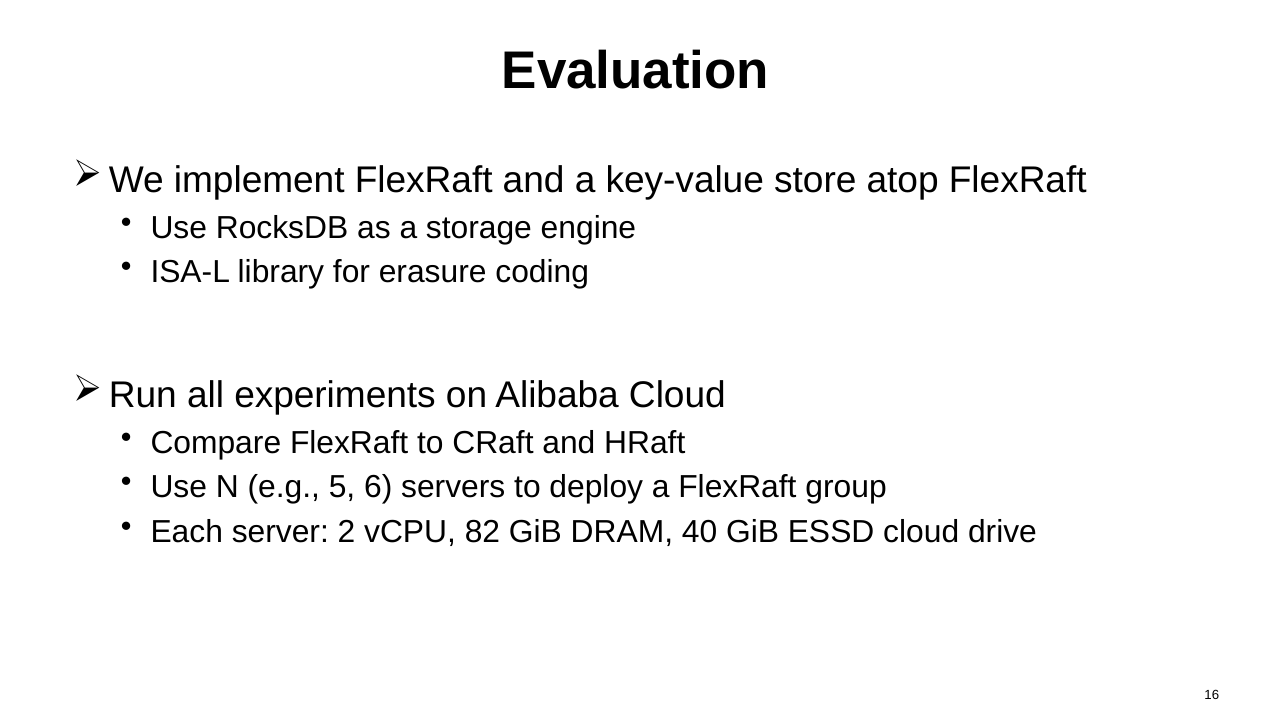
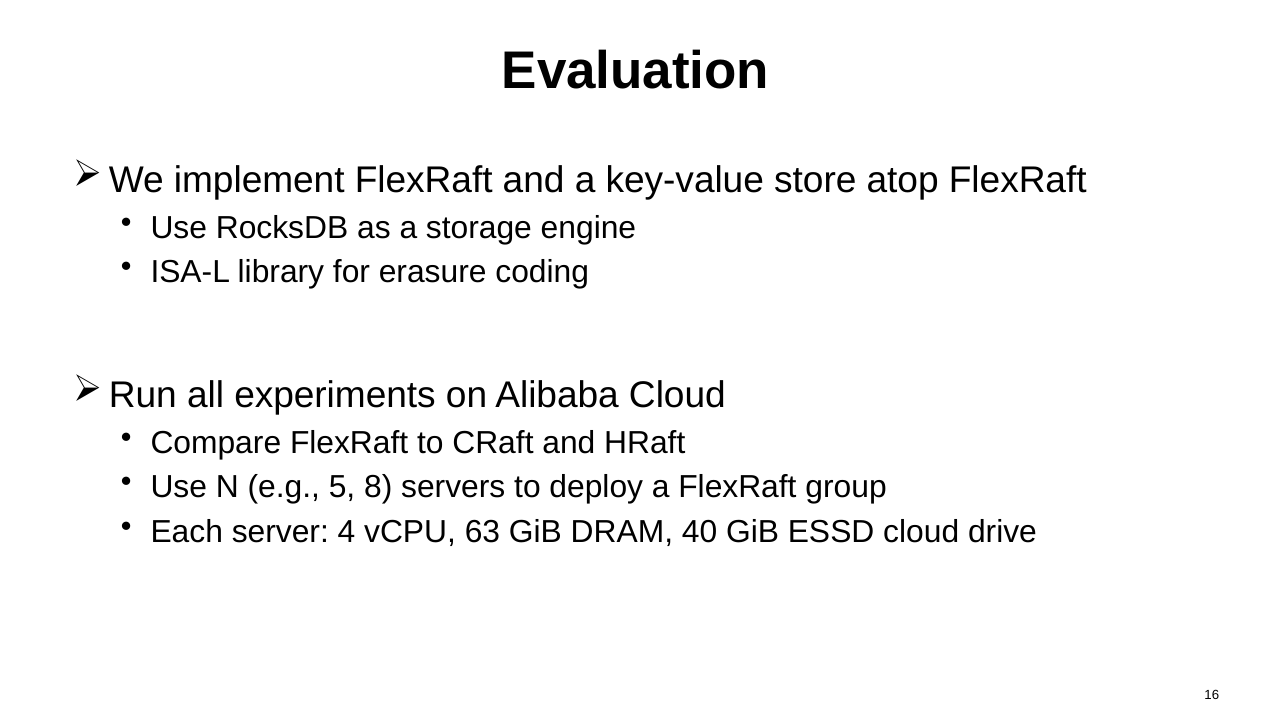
6: 6 -> 8
2: 2 -> 4
82: 82 -> 63
